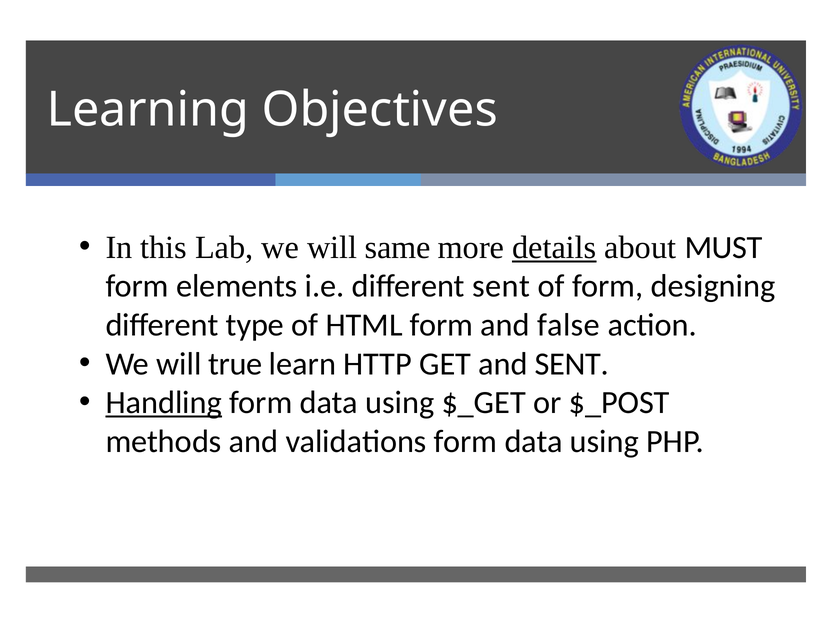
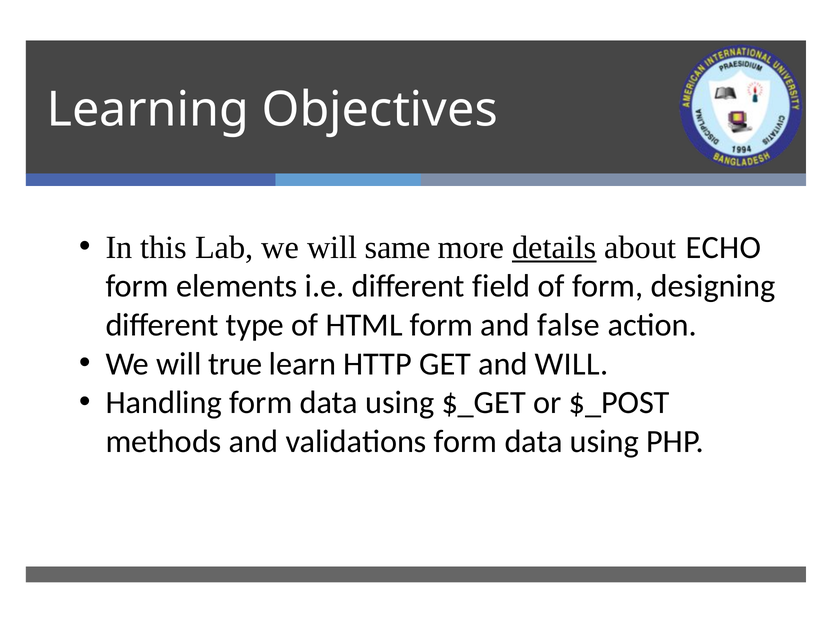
MUST: MUST -> ECHO
different sent: sent -> field
and SENT: SENT -> WILL
Handling underline: present -> none
